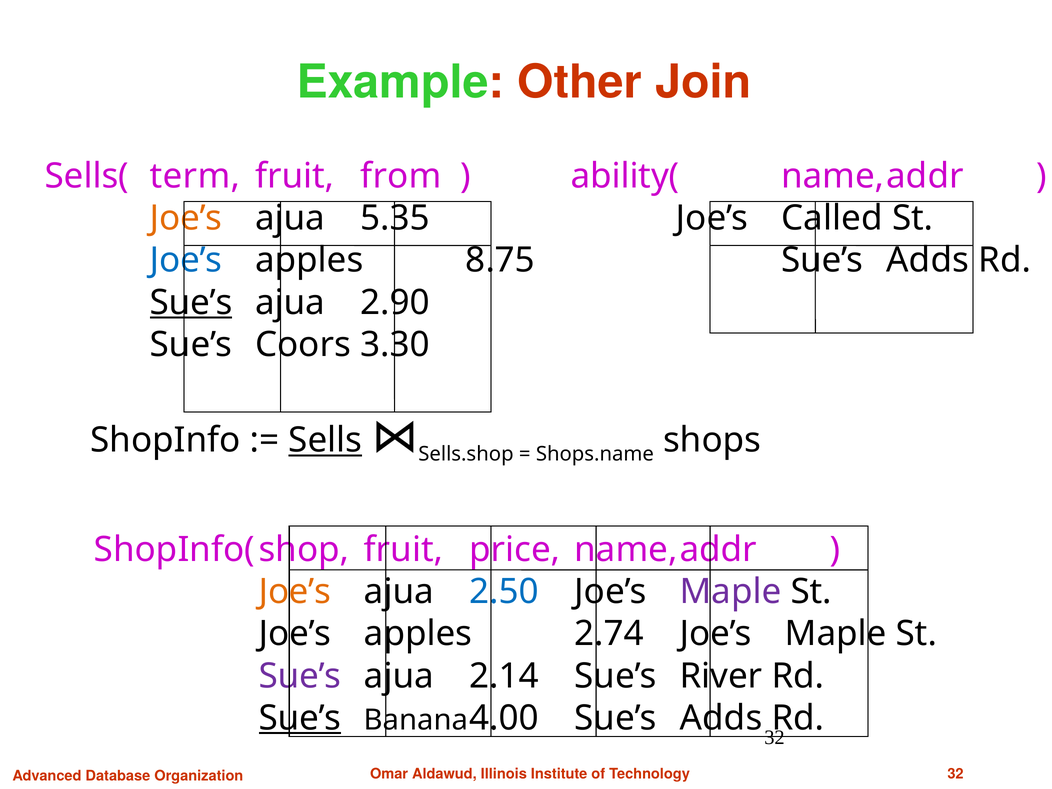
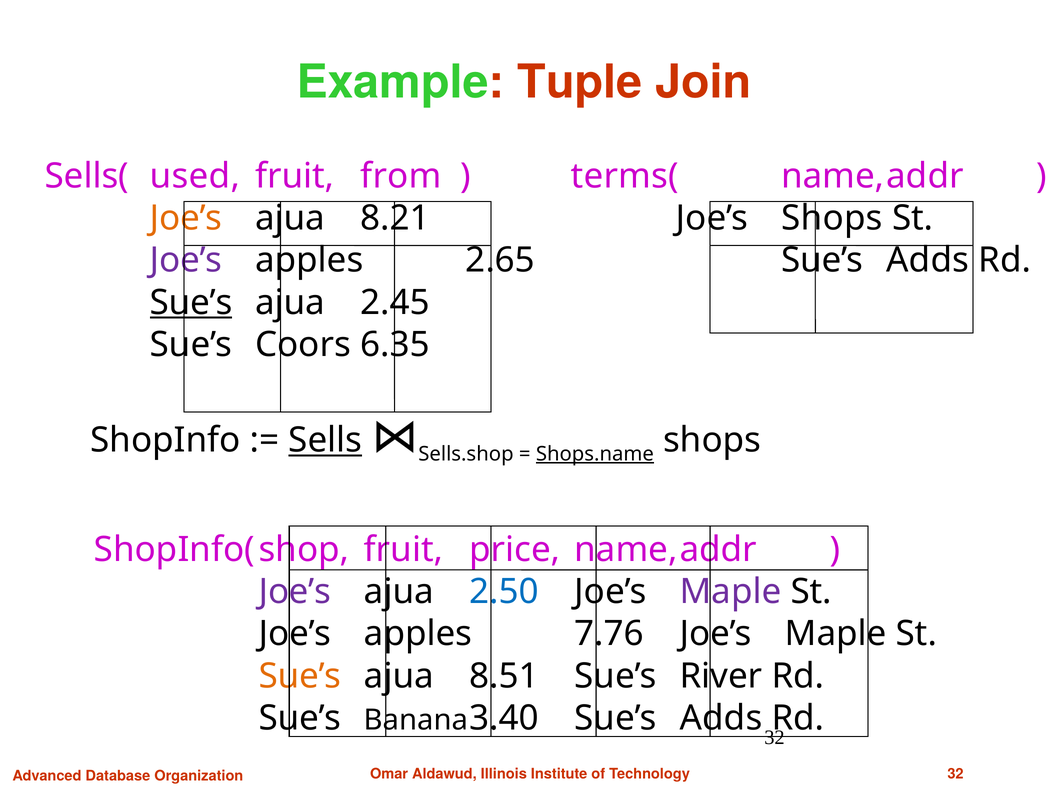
Other: Other -> Tuple
term: term -> used
ability(: ability( -> terms(
5.35: 5.35 -> 8.21
Joe’s Called: Called -> Shops
Joe’s at (186, 260) colour: blue -> purple
8.75: 8.75 -> 2.65
2.90: 2.90 -> 2.45
3.30: 3.30 -> 6.35
Shops.name underline: none -> present
Joe’s at (295, 592) colour: orange -> purple
2.74: 2.74 -> 7.76
Sue’s at (300, 676) colour: purple -> orange
2.14: 2.14 -> 8.51
Sue’s at (300, 718) underline: present -> none
4.00: 4.00 -> 3.40
